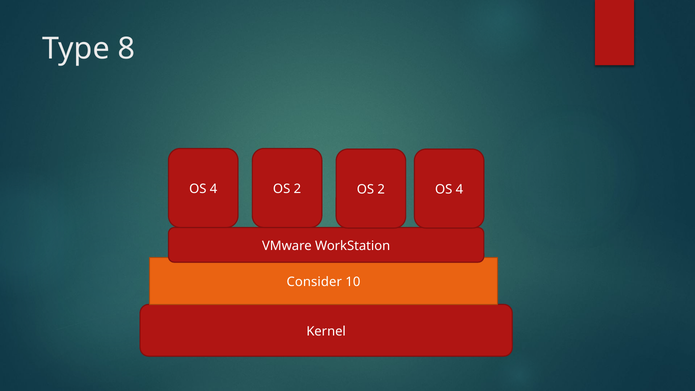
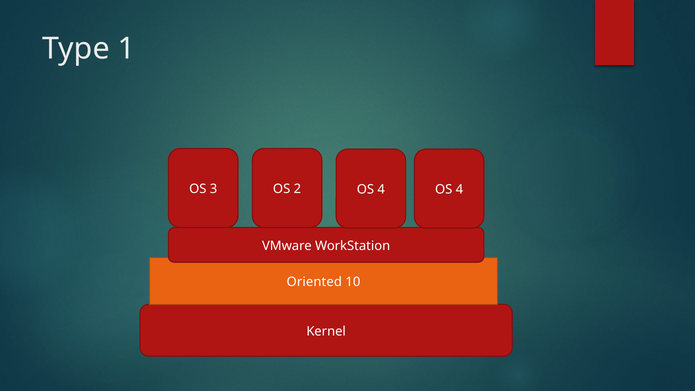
8: 8 -> 1
4 at (214, 189): 4 -> 3
2 OS 2: 2 -> 4
Consider: Consider -> Oriented
